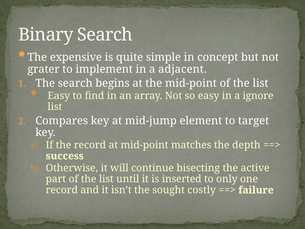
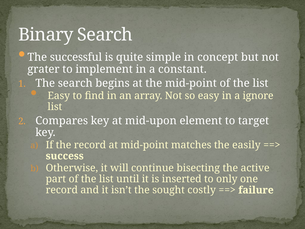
expensive: expensive -> successful
adjacent: adjacent -> constant
mid-jump: mid-jump -> mid-upon
depth: depth -> easily
